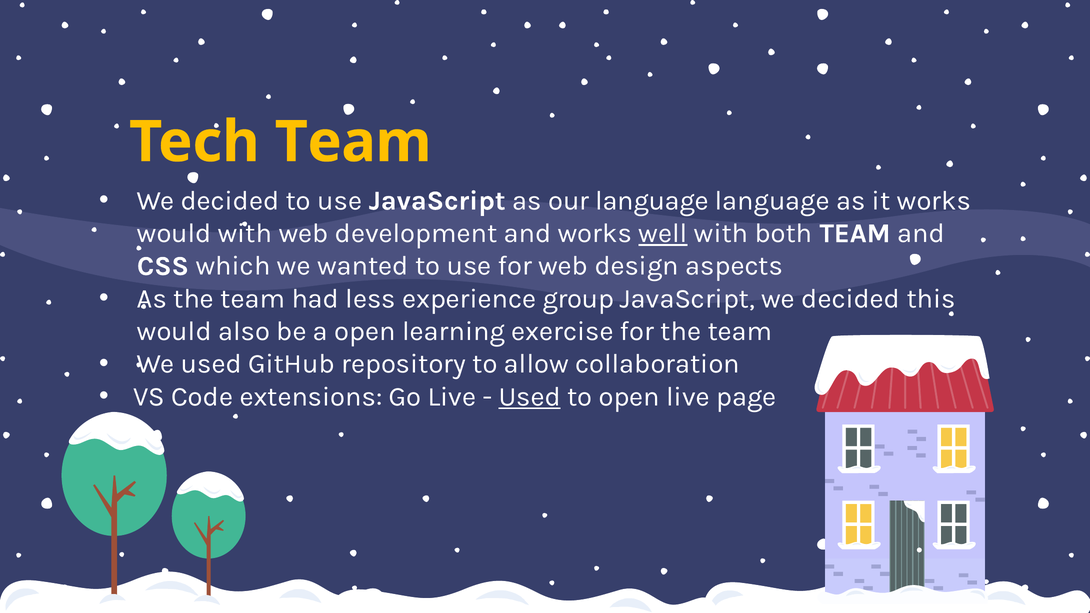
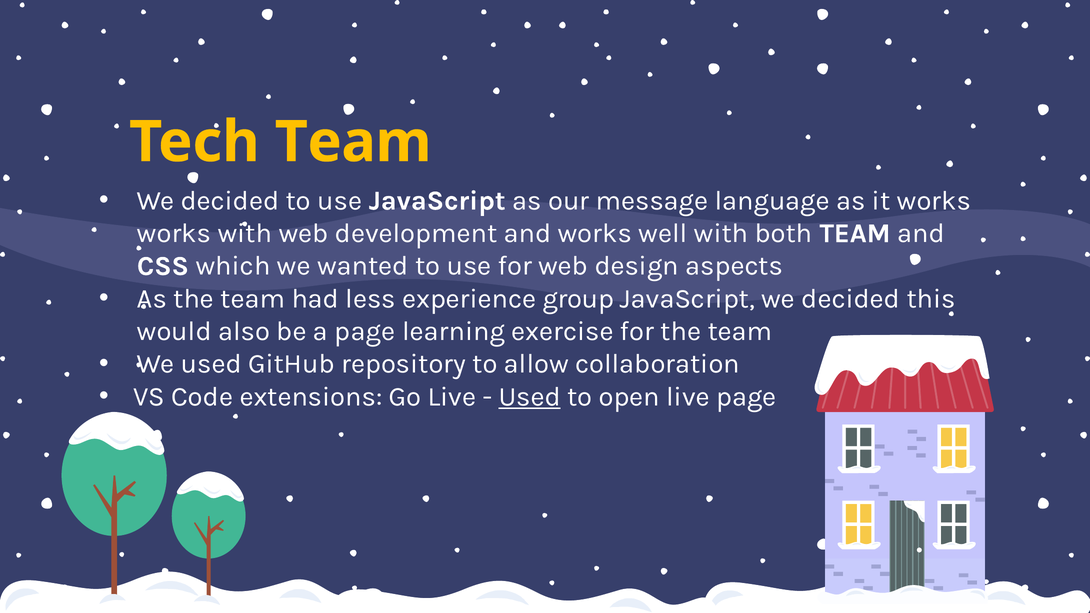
our language: language -> message
would at (174, 233): would -> works
well underline: present -> none
a open: open -> page
